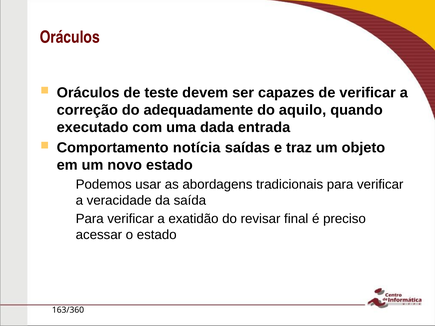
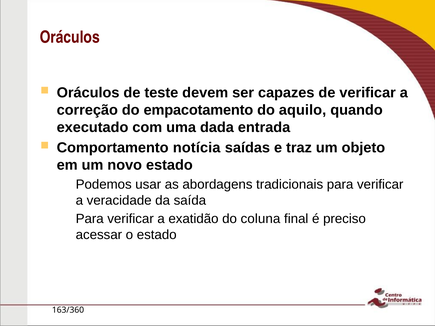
adequadamente: adequadamente -> empacotamento
revisar: revisar -> coluna
